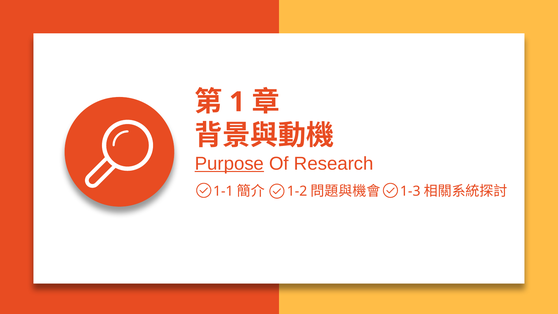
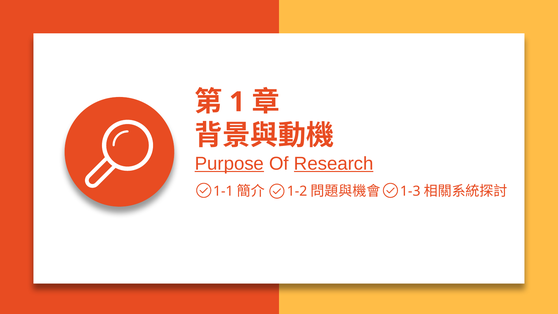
Research underline: none -> present
